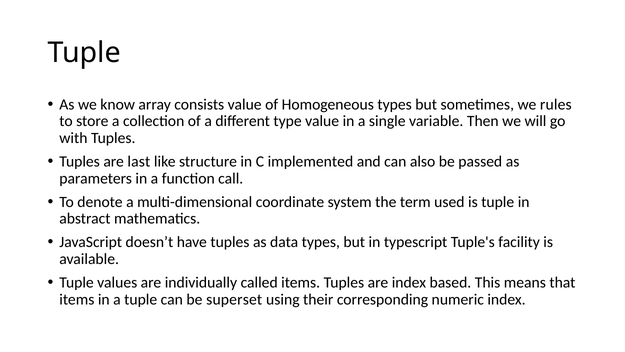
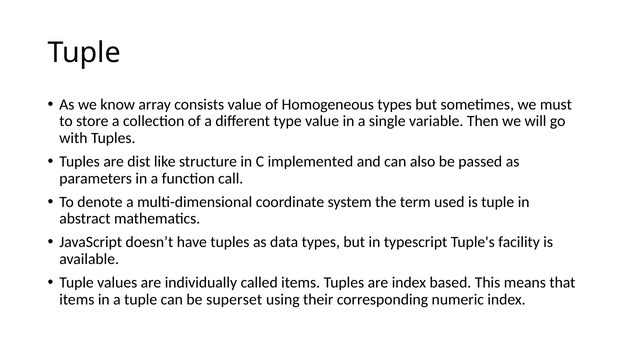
rules: rules -> must
last: last -> dist
